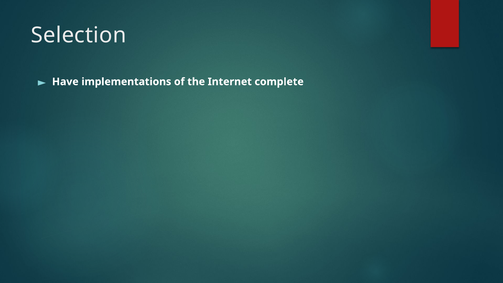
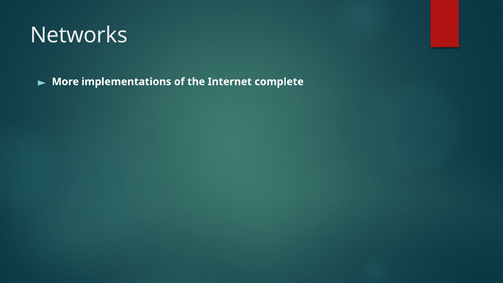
Selection: Selection -> Networks
Have: Have -> More
